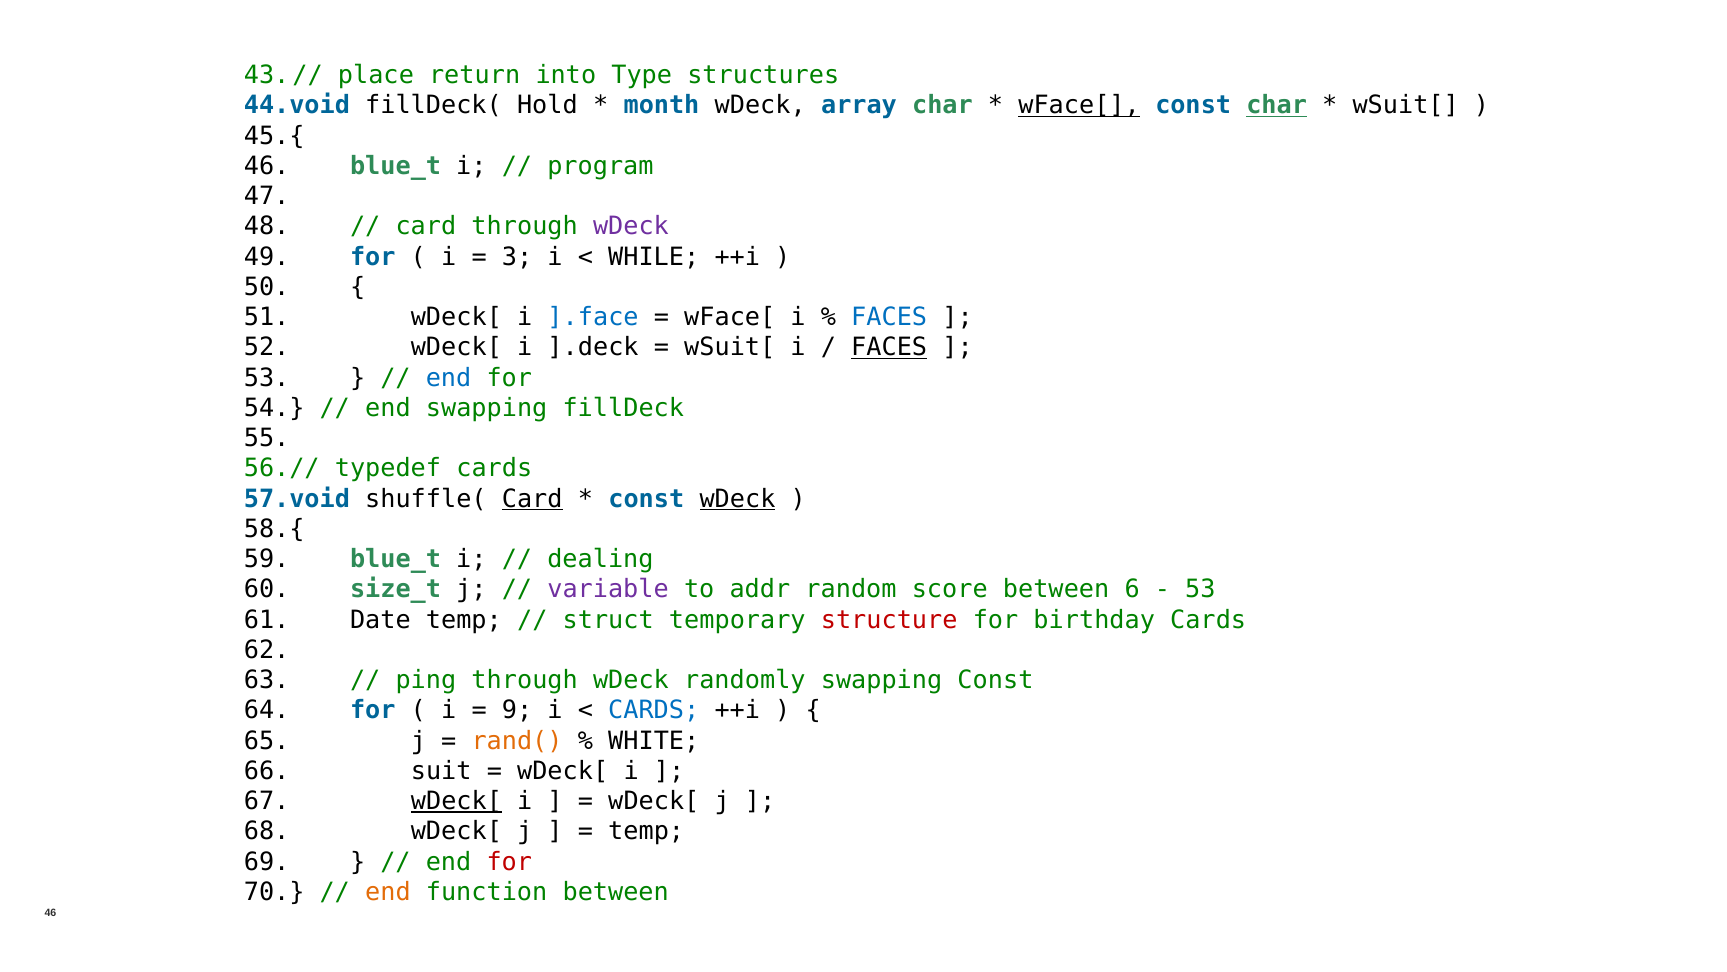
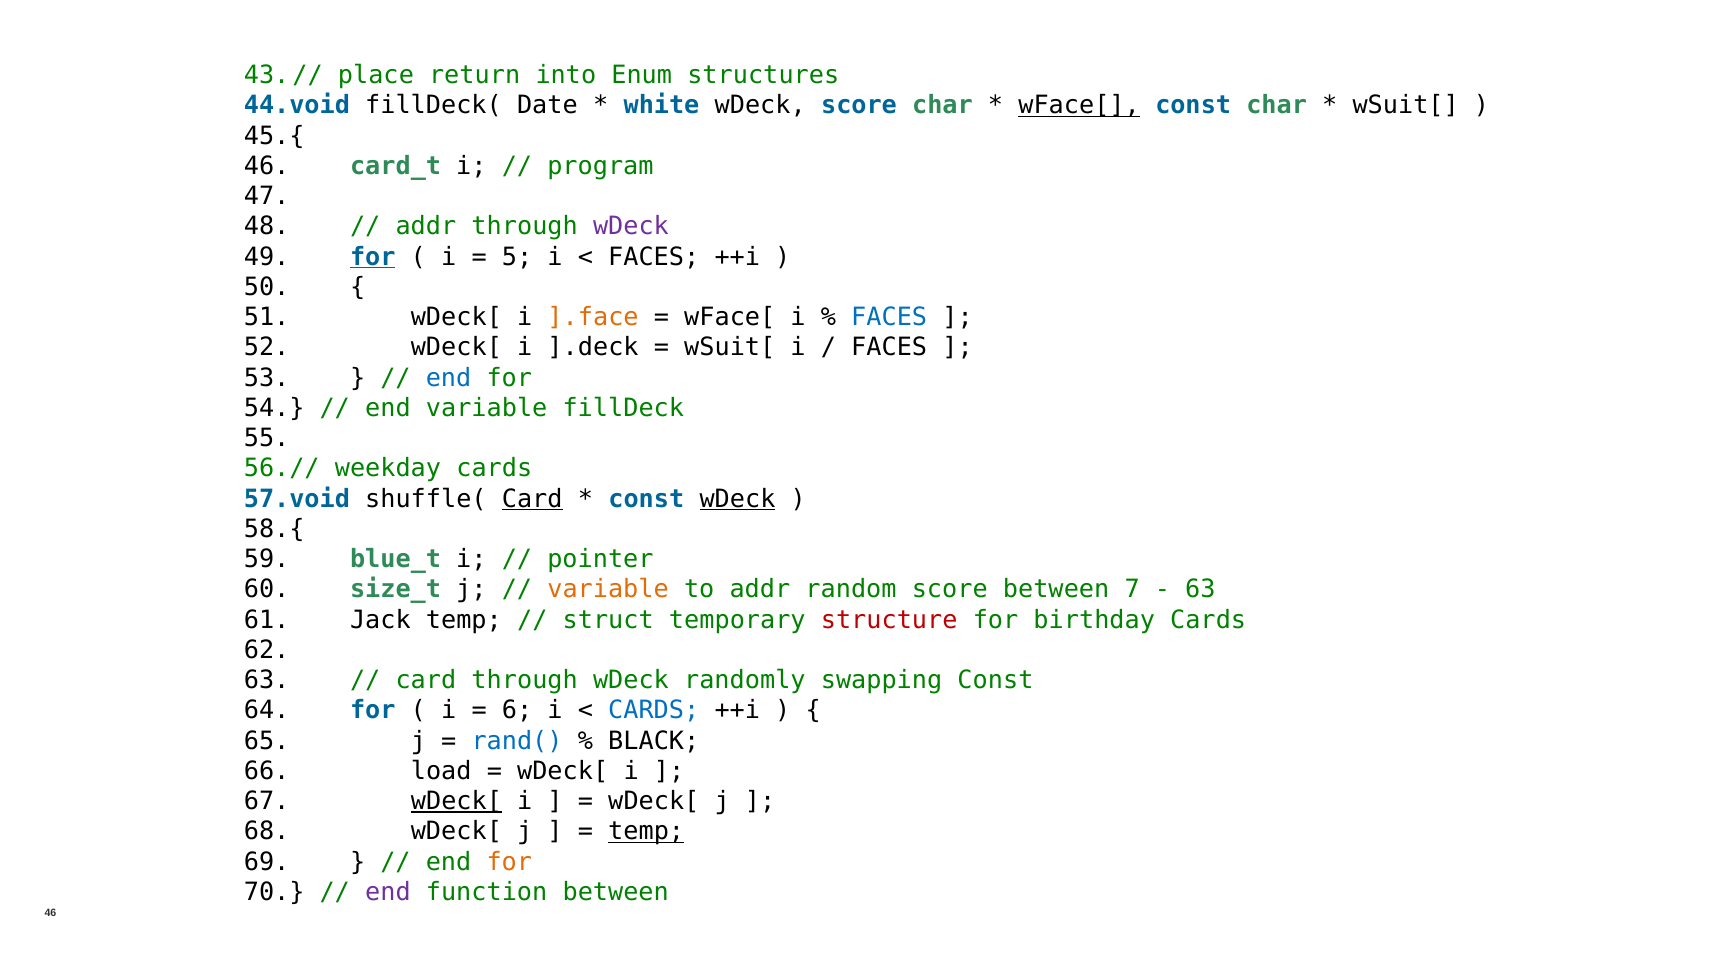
Type: Type -> Enum
Hold: Hold -> Date
month: month -> white
wDeck array: array -> score
char at (1277, 105) underline: present -> none
46 blue_t: blue_t -> card_t
card at (426, 226): card -> addr
for at (373, 257) underline: none -> present
3: 3 -> 5
WHILE at (654, 257): WHILE -> FACES
].face colour: blue -> orange
FACES at (889, 347) underline: present -> none
end swapping: swapping -> variable
typedef: typedef -> weekday
dealing: dealing -> pointer
variable at (608, 589) colour: purple -> orange
6: 6 -> 7
53 at (1200, 589): 53 -> 63
Date: Date -> Jack
ping at (426, 680): ping -> card
9: 9 -> 6
rand( colour: orange -> blue
WHITE: WHITE -> BLACK
suit: suit -> load
temp at (646, 831) underline: none -> present
for at (509, 861) colour: red -> orange
end at (388, 892) colour: orange -> purple
